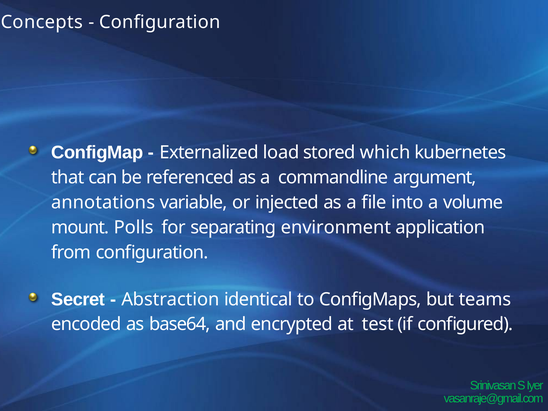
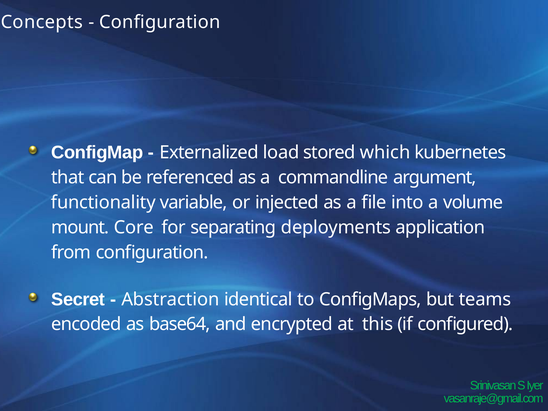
annotations: annotations -> functionality
Polls: Polls -> Core
environment: environment -> deployments
test: test -> this
